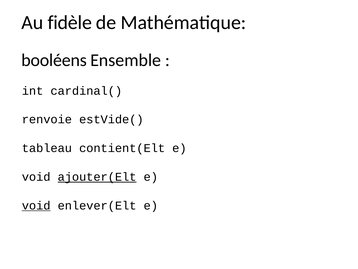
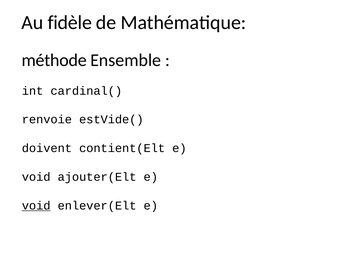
booléens: booléens -> méthode
tableau: tableau -> doivent
ajouter(Elt underline: present -> none
